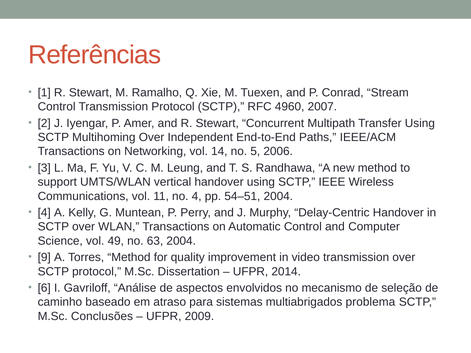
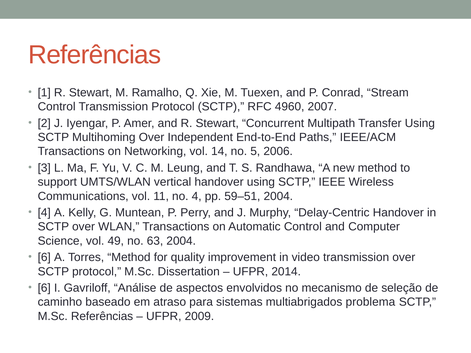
54–51: 54–51 -> 59–51
9 at (44, 258): 9 -> 6
M.Sc Conclusões: Conclusões -> Referências
